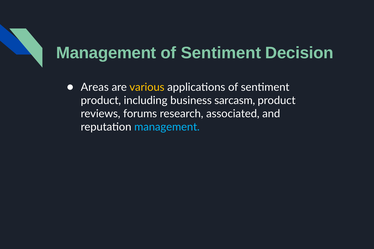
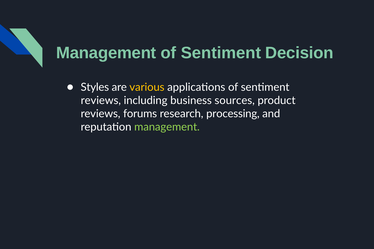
Areas: Areas -> Styles
product at (101, 101): product -> reviews
sarcasm: sarcasm -> sources
associated: associated -> processing
management at (167, 127) colour: light blue -> light green
